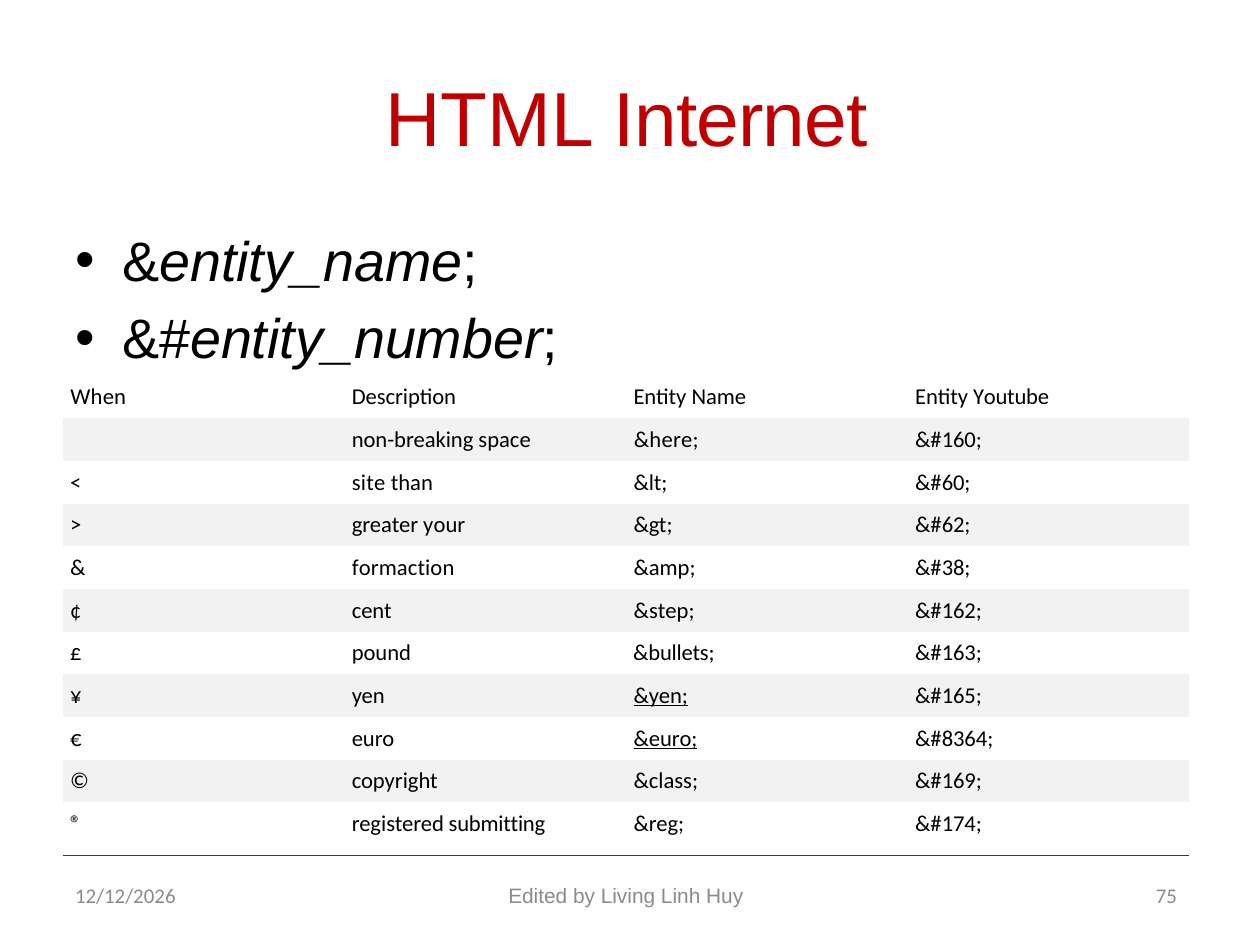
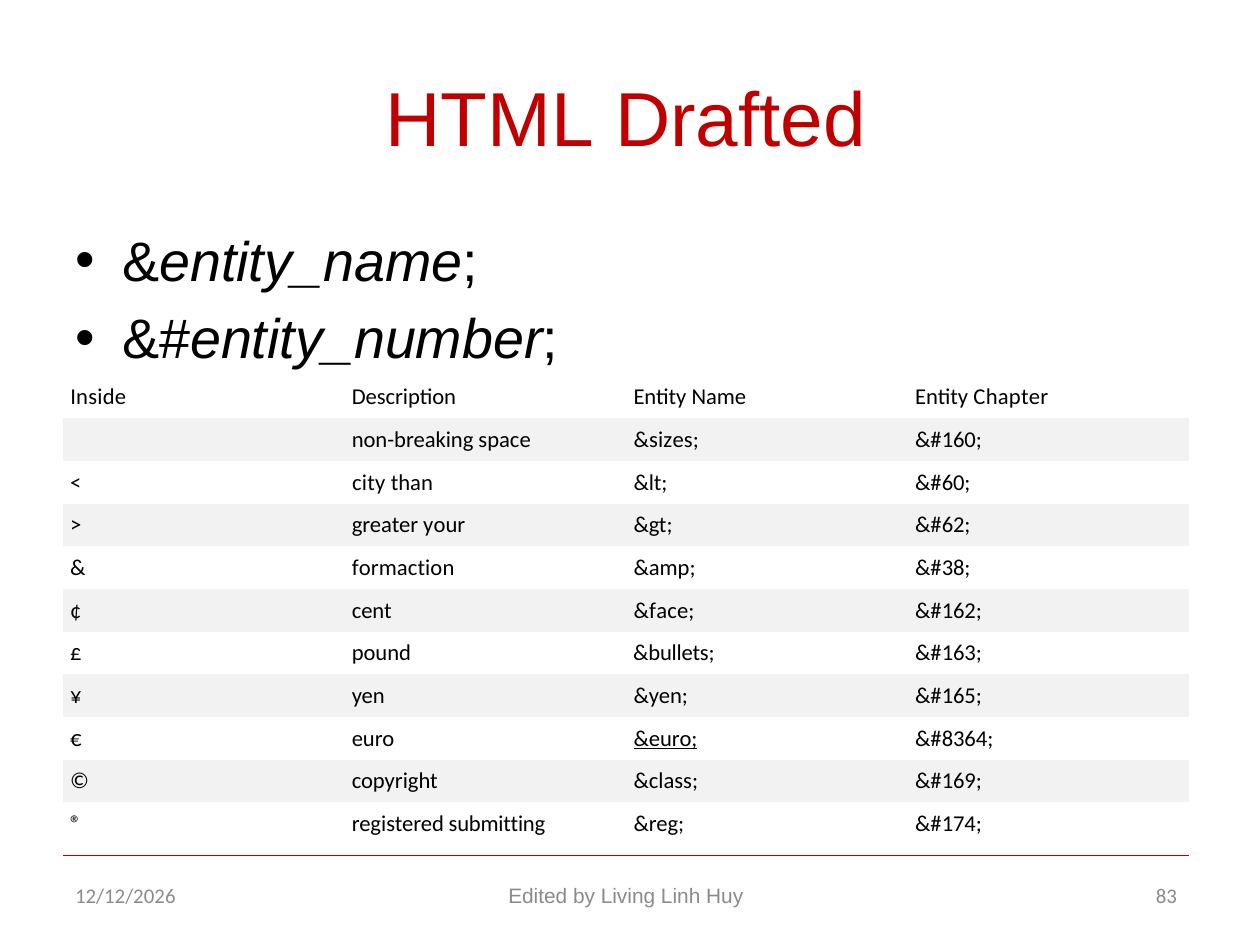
Internet: Internet -> Drafted
When: When -> Inside
Youtube: Youtube -> Chapter
&here: &here -> &sizes
site: site -> city
&step: &step -> &face
&yen underline: present -> none
75: 75 -> 83
